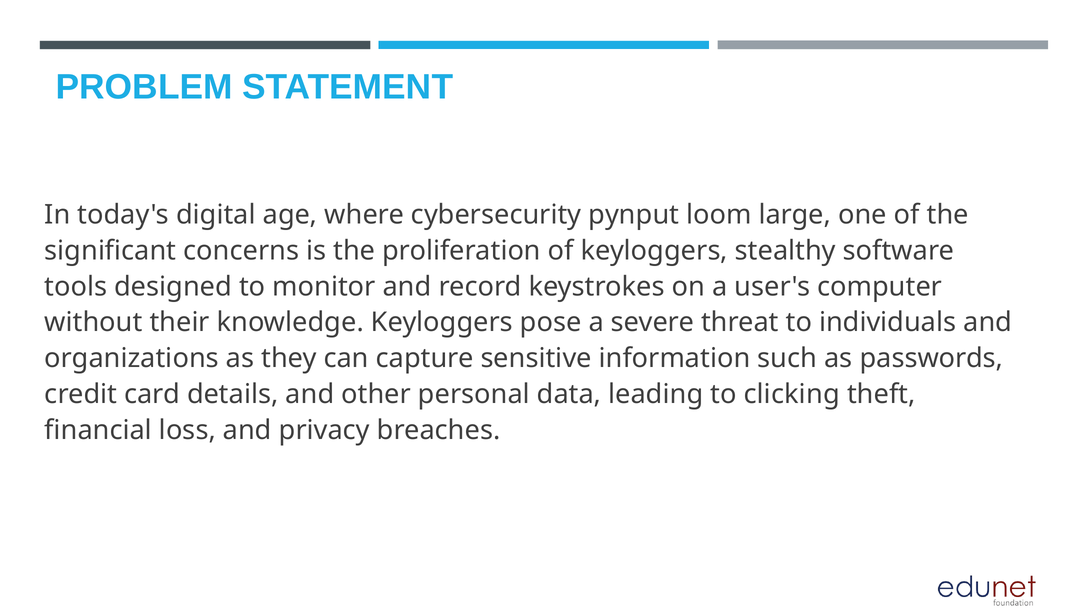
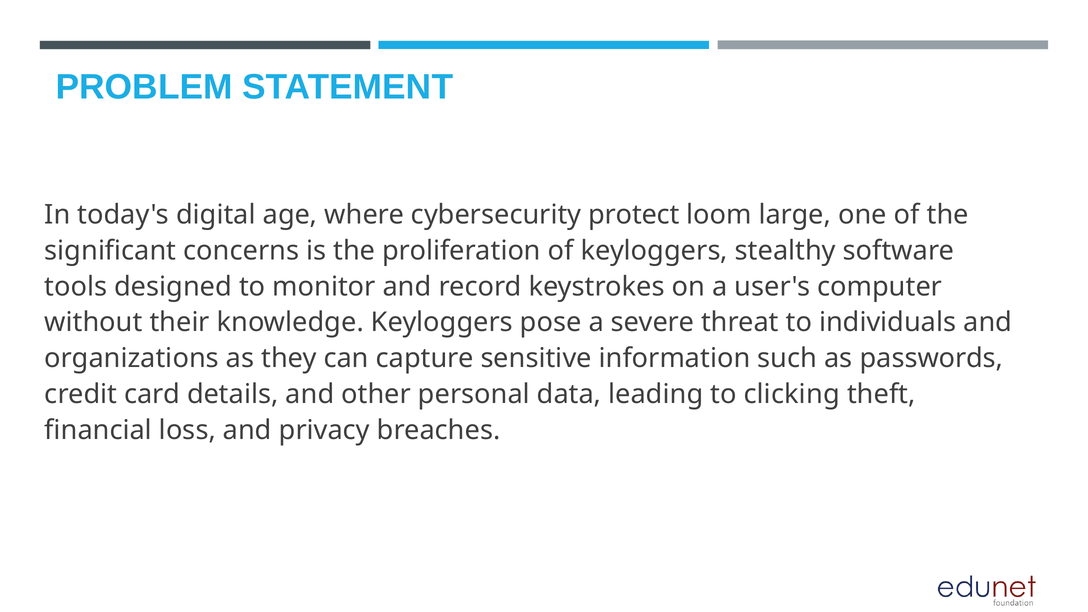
pynput: pynput -> protect
